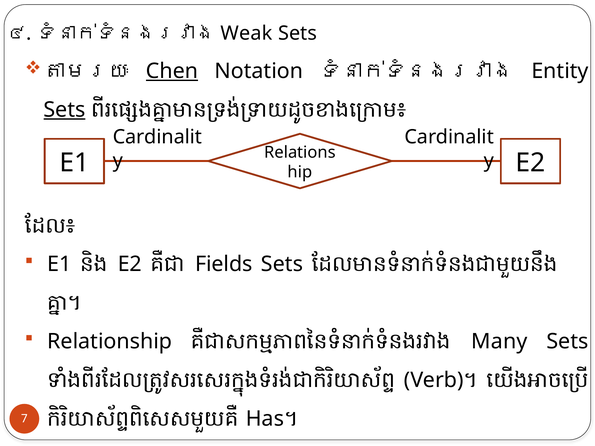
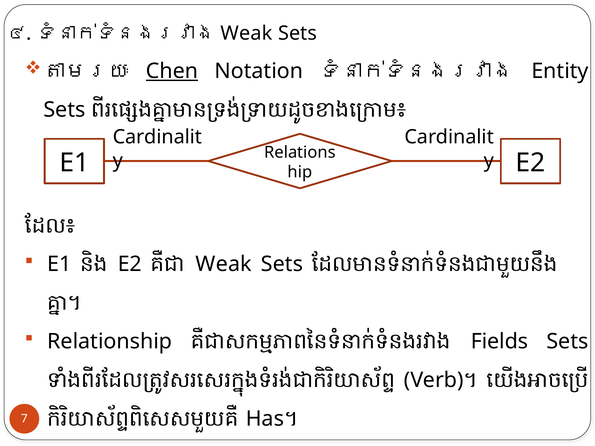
Sets at (64, 110) underline: present -> none
Fields at (224, 264): Fields -> Weak
Many: Many -> Fields
